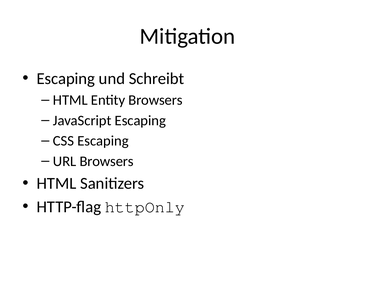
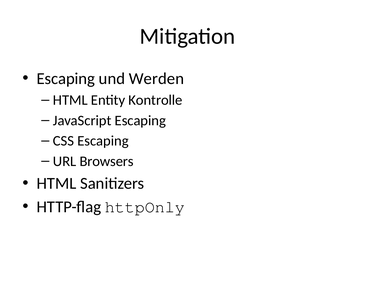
Schreibt: Schreibt -> Werden
Entity Browsers: Browsers -> Kontrolle
